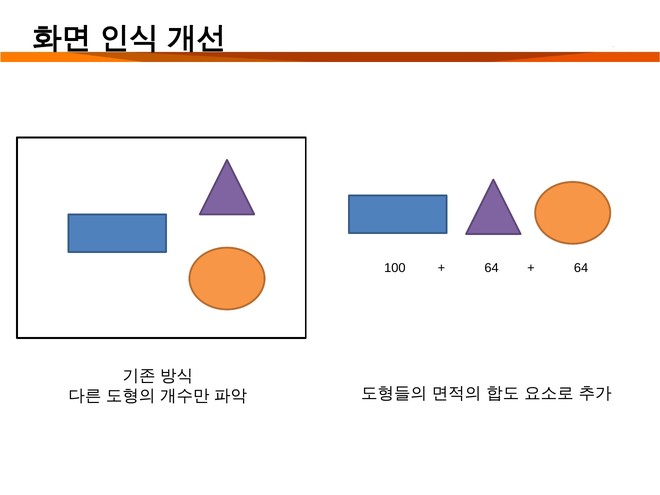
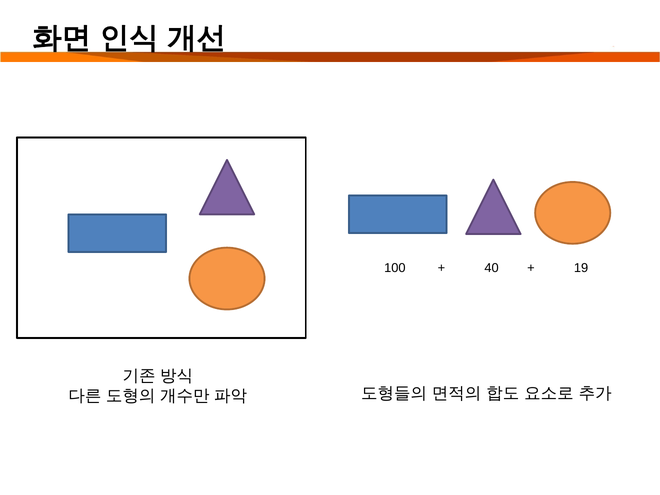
64 at (492, 268): 64 -> 40
64 at (581, 268): 64 -> 19
